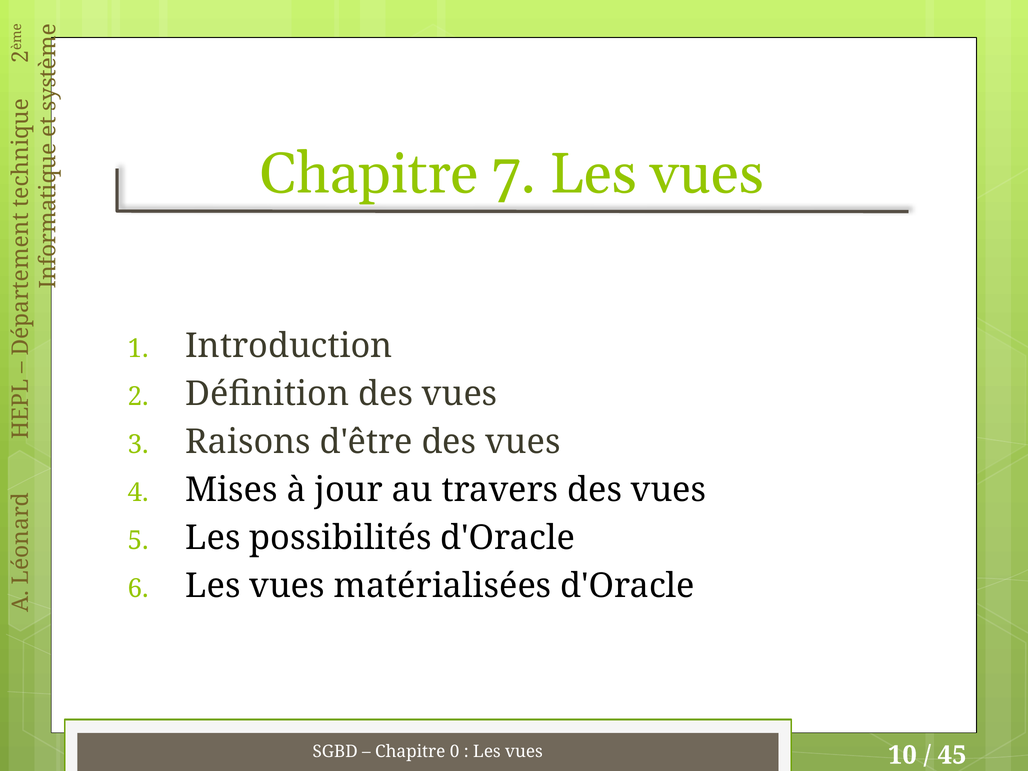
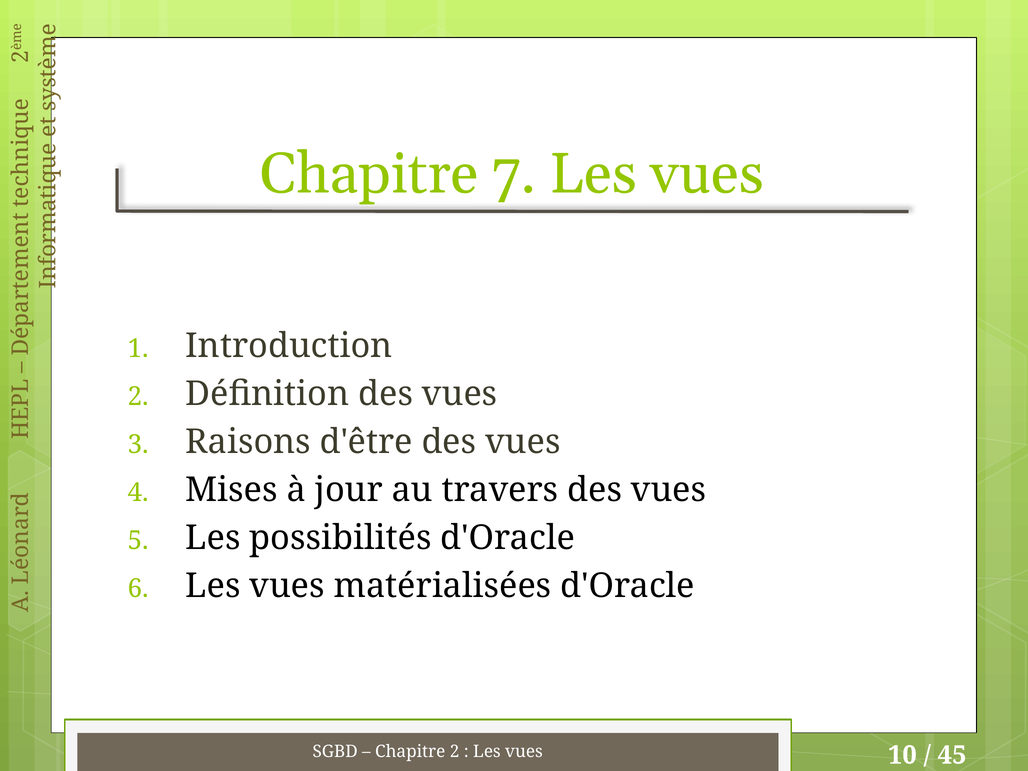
Chapitre 0: 0 -> 2
